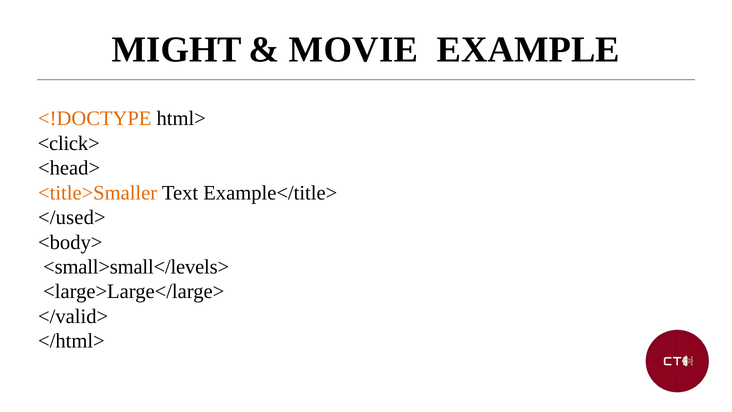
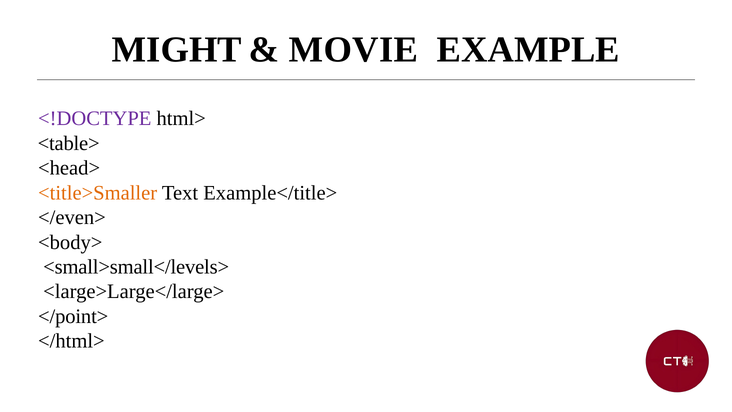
<!DOCTYPE colour: orange -> purple
<click>: <click> -> <table>
</used>: </used> -> </even>
</valid>: </valid> -> </point>
